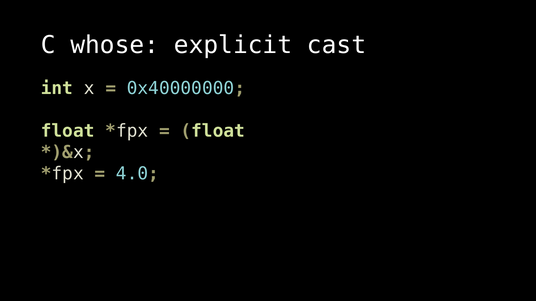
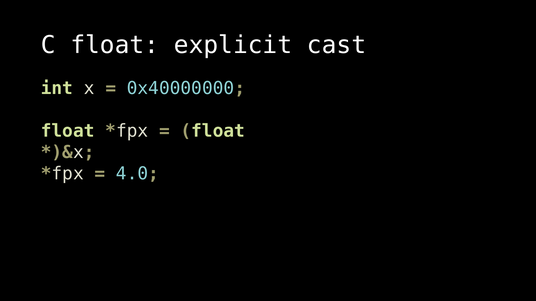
C whose: whose -> float
